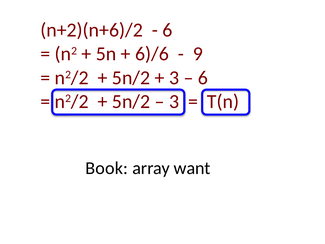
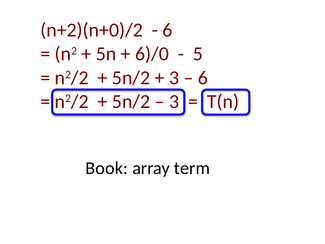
n+2)(n+6)/2: n+2)(n+6)/2 -> n+2)(n+0)/2
6)/6: 6)/6 -> 6)/0
9: 9 -> 5
want: want -> term
